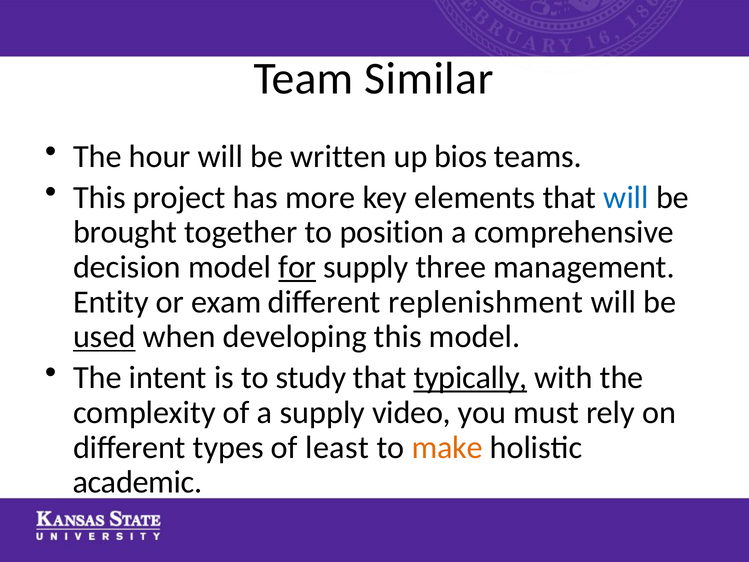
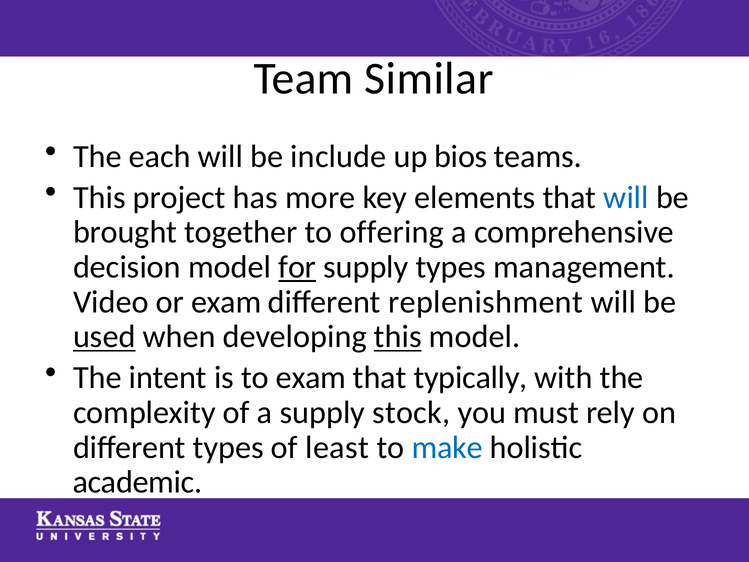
hour: hour -> each
written: written -> include
position: position -> offering
supply three: three -> types
Entity: Entity -> Video
this at (398, 337) underline: none -> present
to study: study -> exam
typically underline: present -> none
video: video -> stock
make colour: orange -> blue
